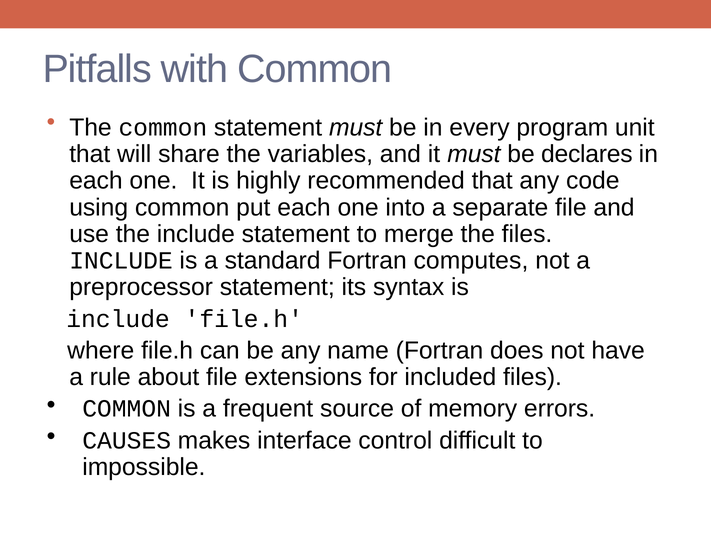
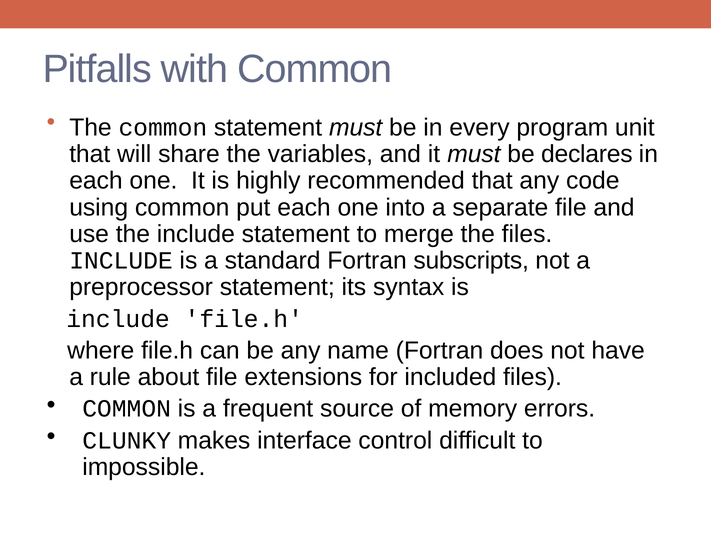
computes: computes -> subscripts
CAUSES: CAUSES -> CLUNKY
